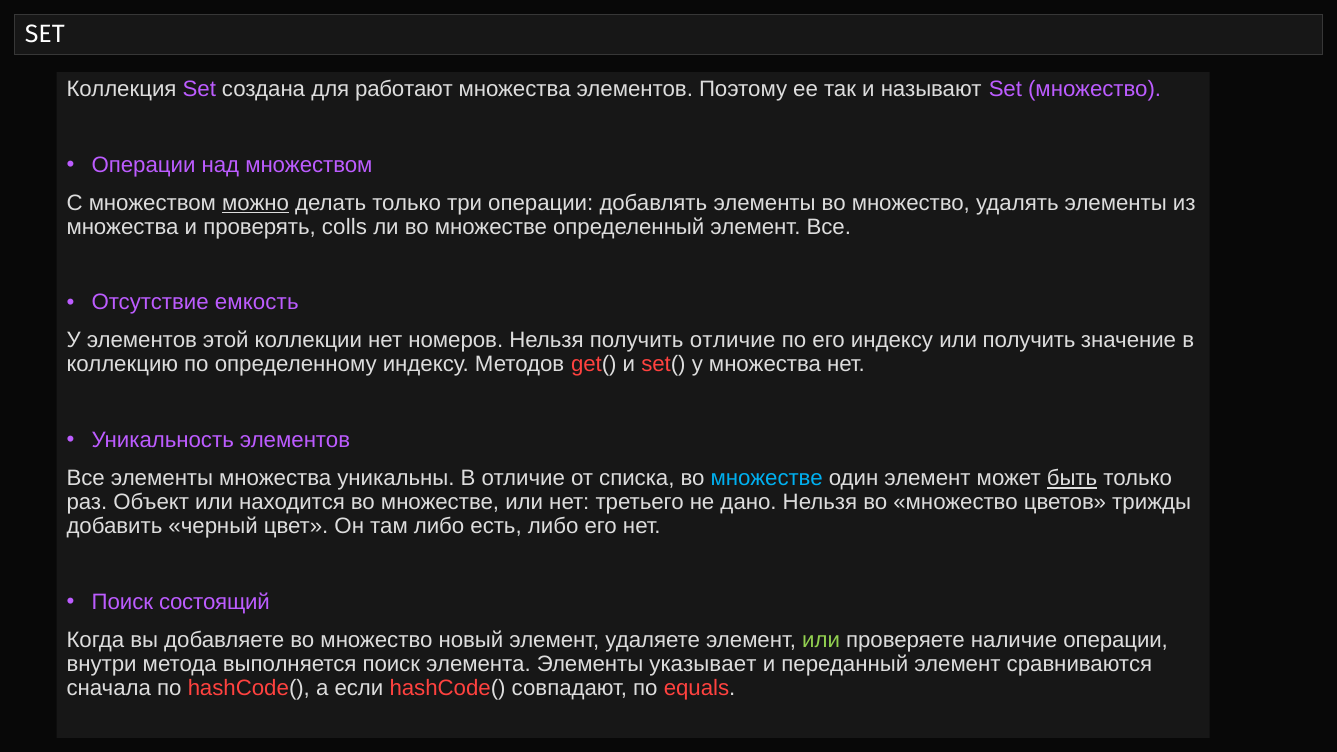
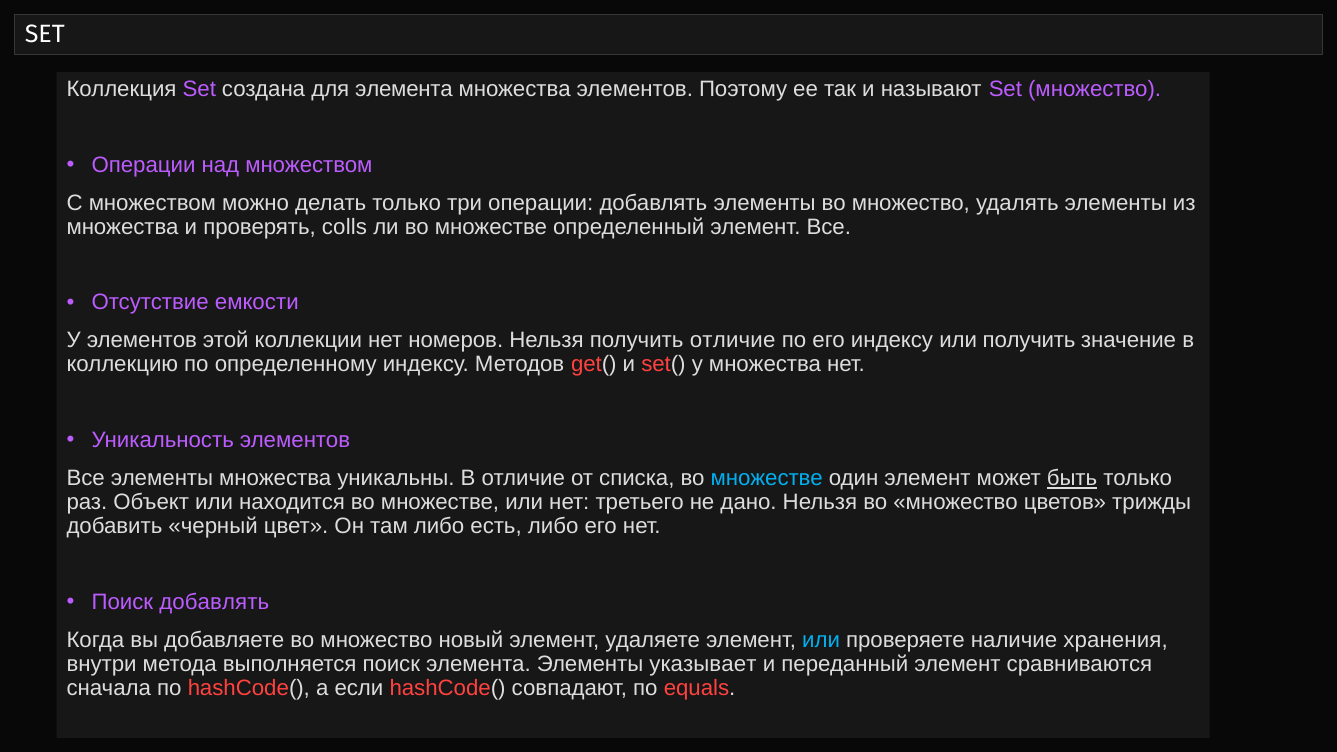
для работают: работают -> элемента
можно underline: present -> none
емкость: емкость -> емкости
Поиск состоящий: состоящий -> добавлять
или at (821, 640) colour: light green -> light blue
наличие операции: операции -> хранения
